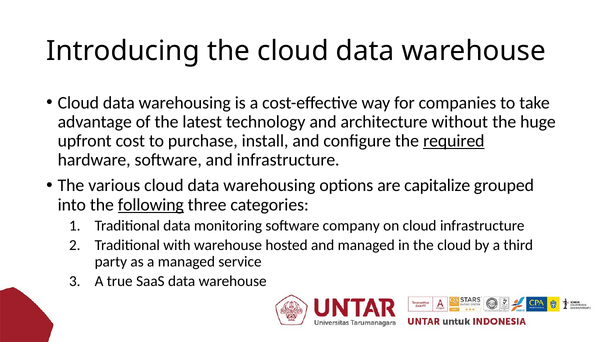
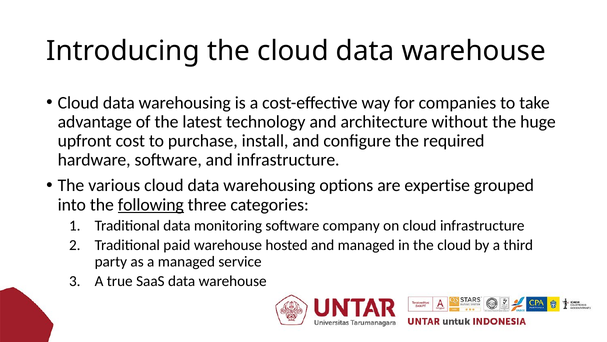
required underline: present -> none
capitalize: capitalize -> expertise
with: with -> paid
